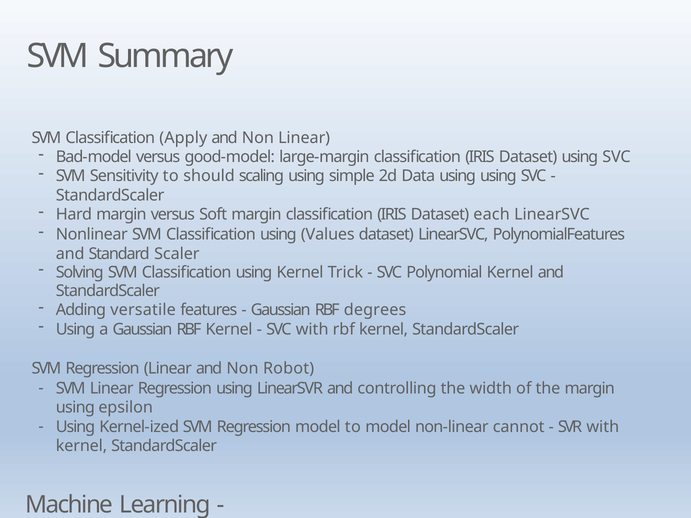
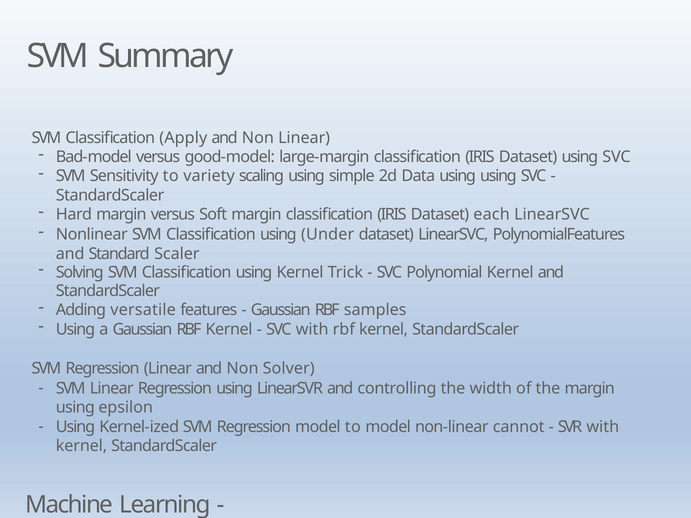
should: should -> variety
Values: Values -> Under
degrees: degrees -> samples
Robot: Robot -> Solver
